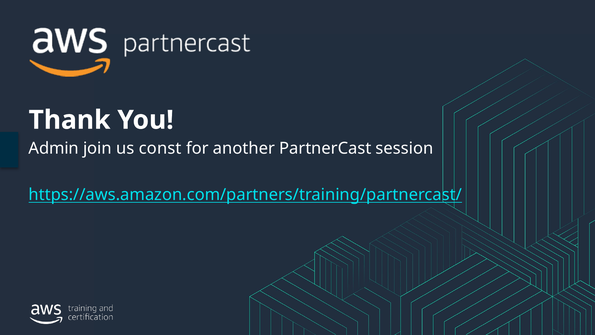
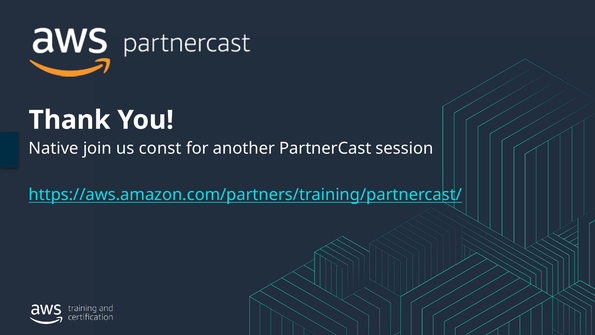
Admin: Admin -> Native
